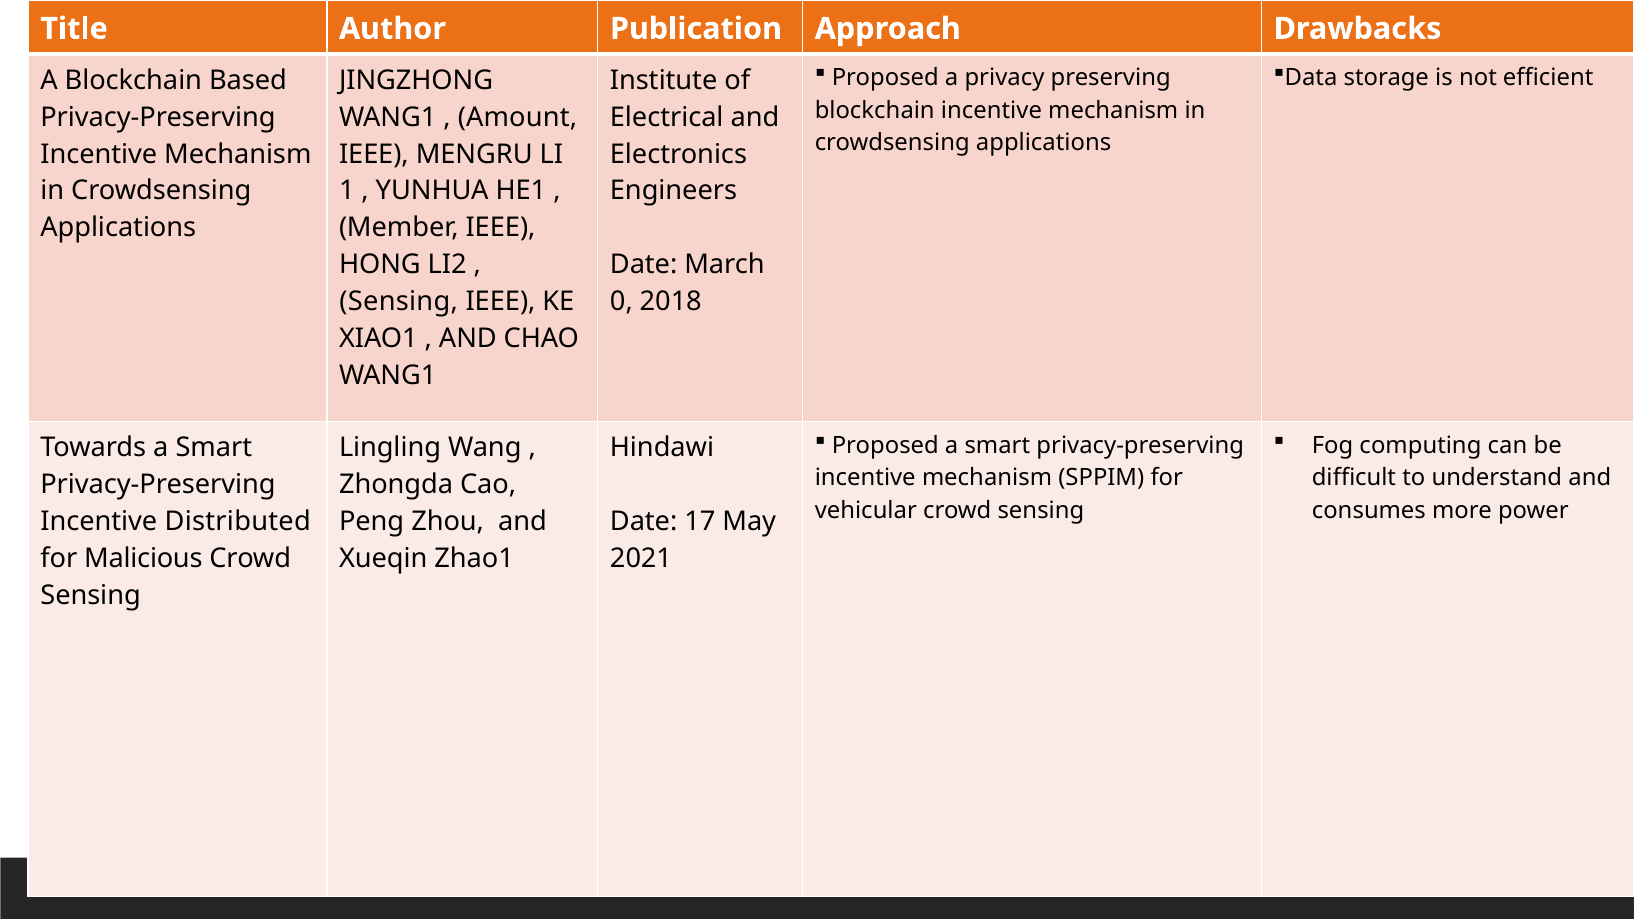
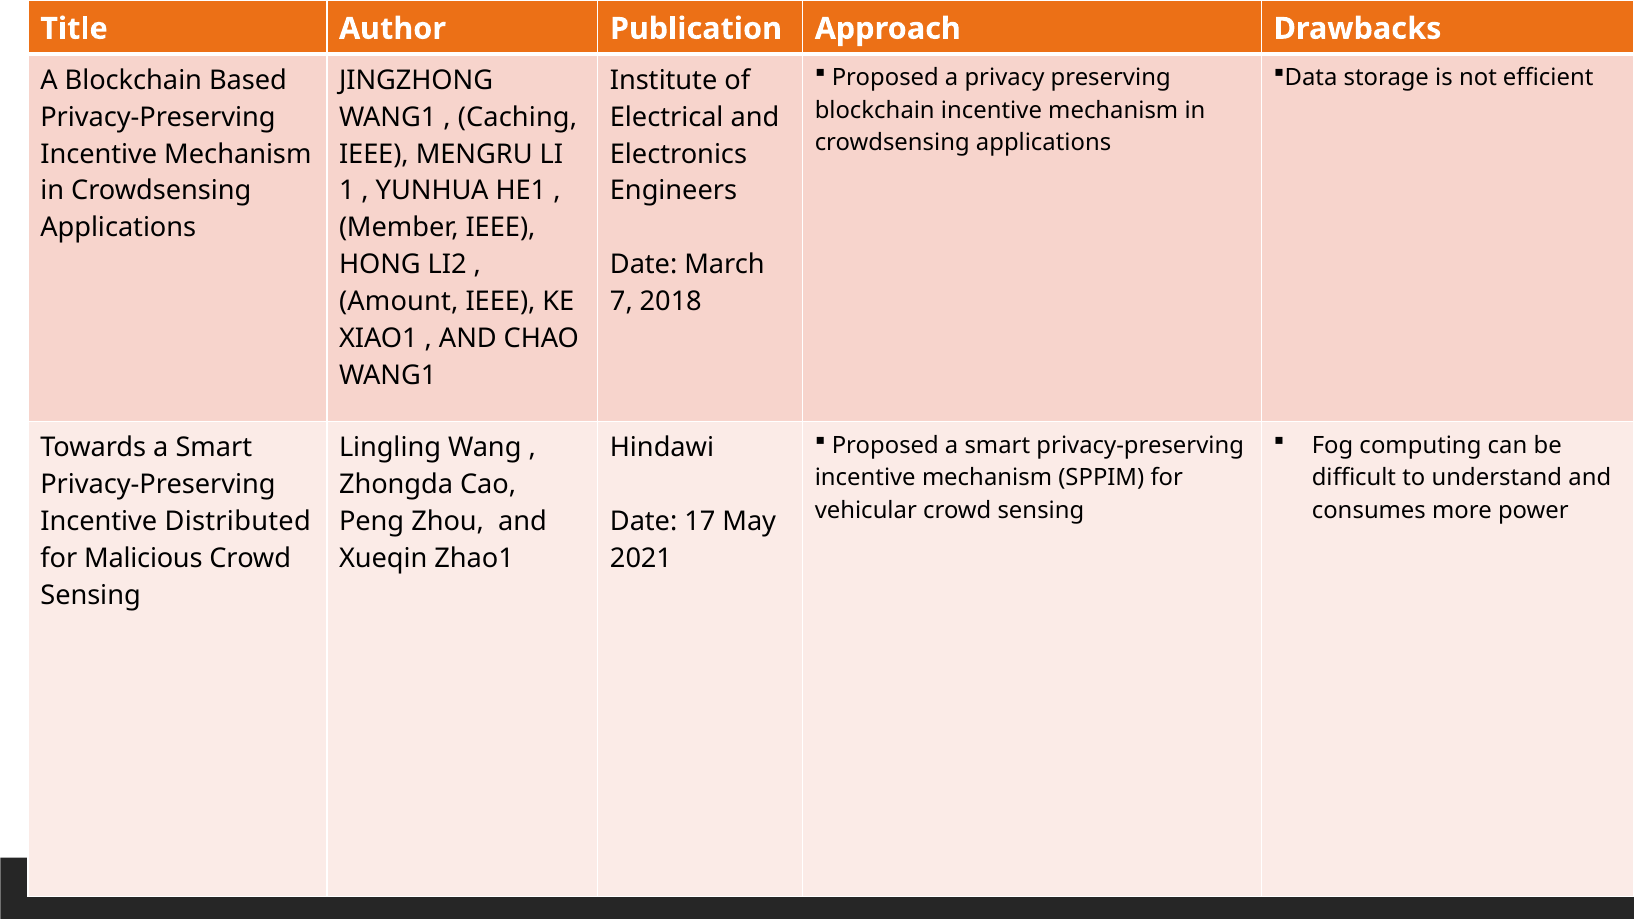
Amount: Amount -> Caching
Sensing at (399, 302): Sensing -> Amount
0: 0 -> 7
